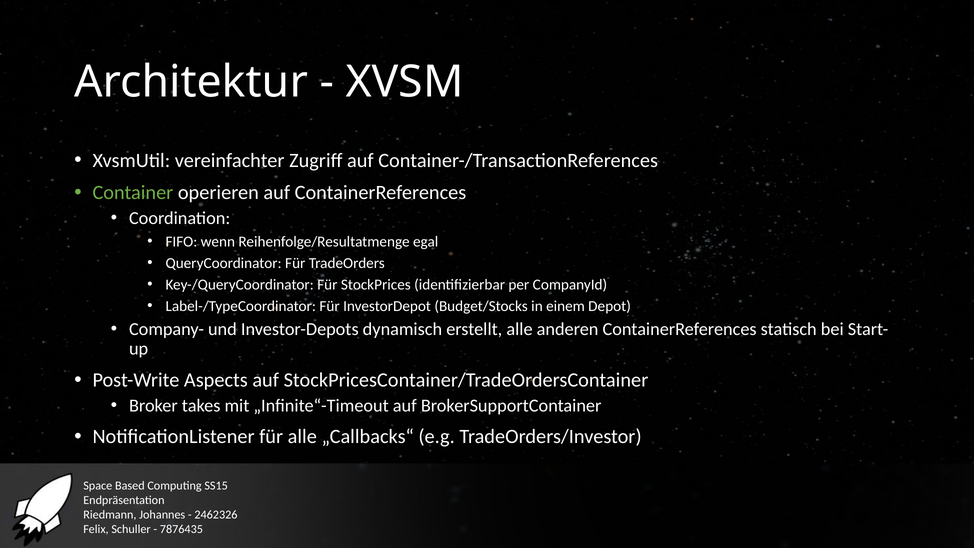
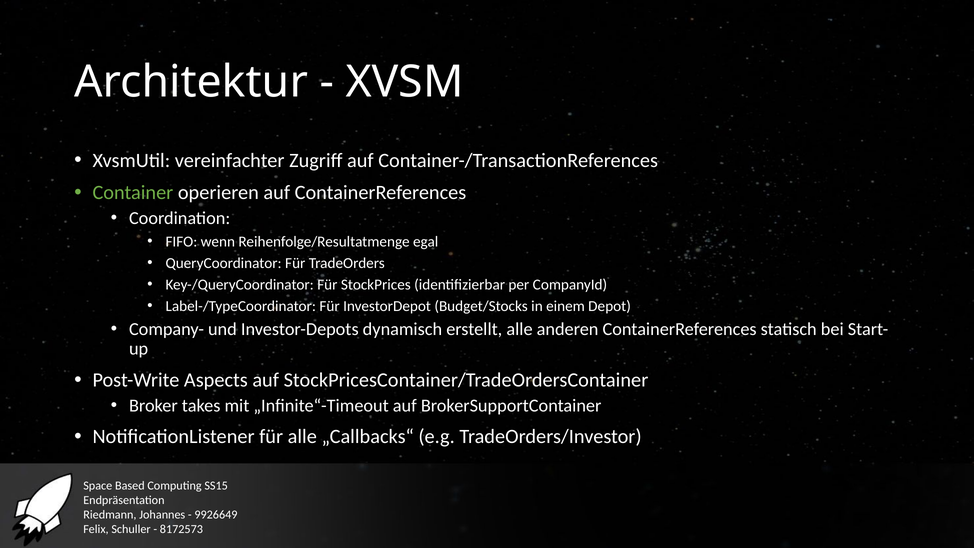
2462326: 2462326 -> 9926649
7876435: 7876435 -> 8172573
